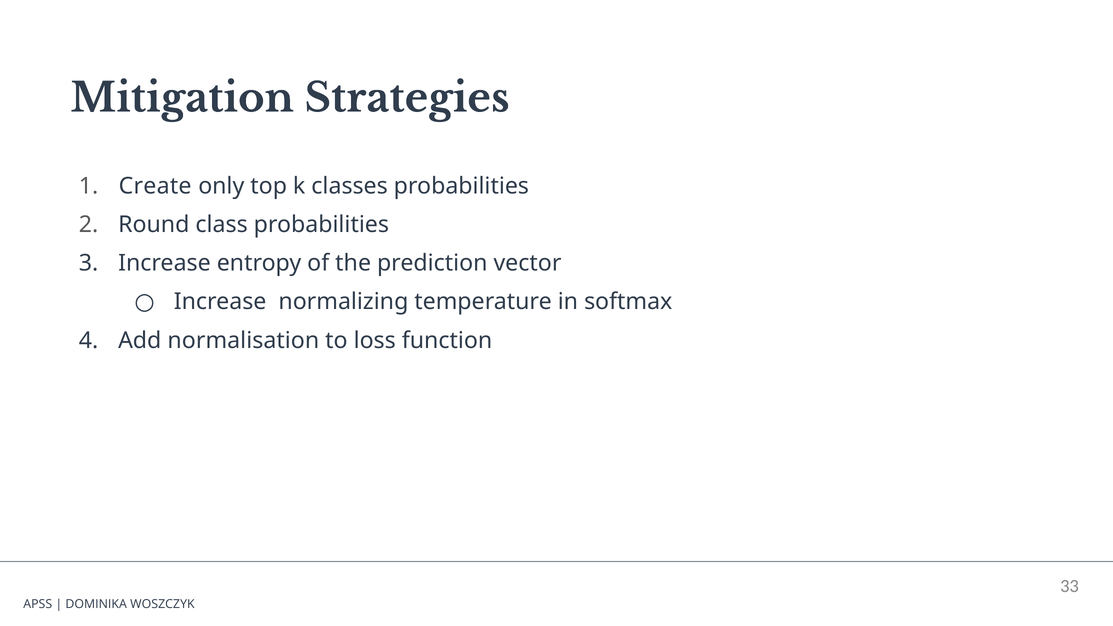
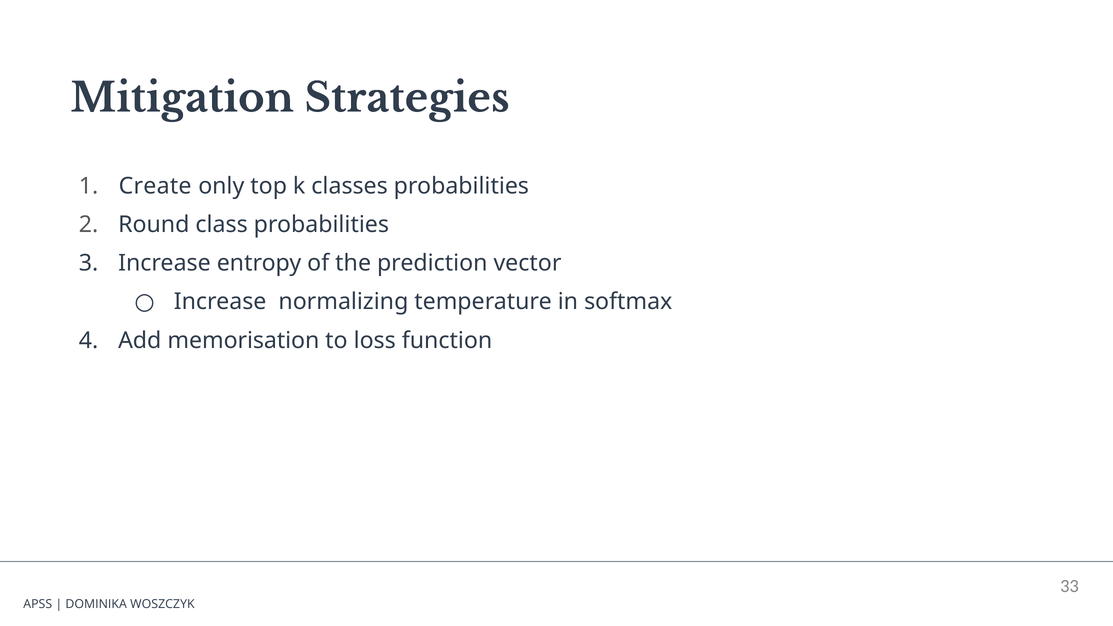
normalisation: normalisation -> memorisation
